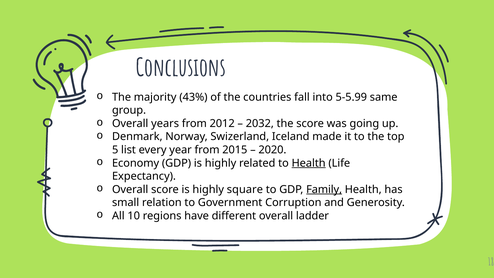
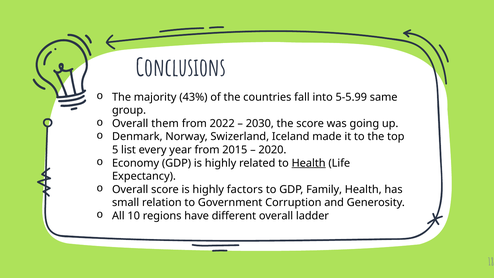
years: years -> them
2012: 2012 -> 2022
2032: 2032 -> 2030
square: square -> factors
Family underline: present -> none
